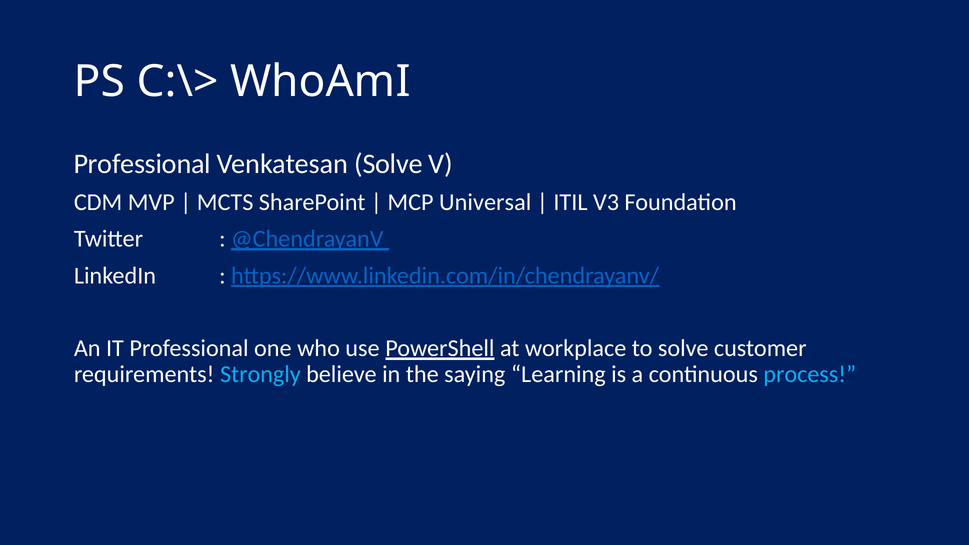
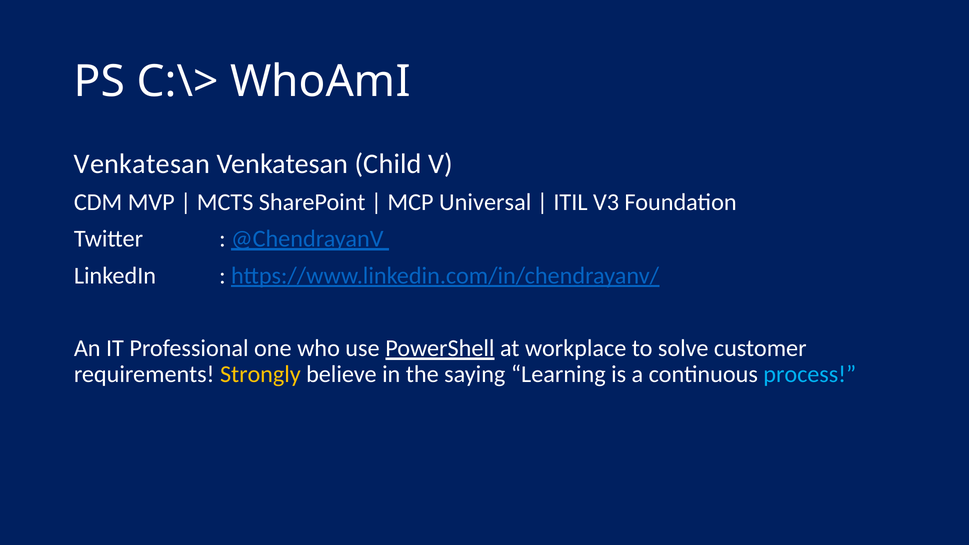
Professional at (142, 164): Professional -> Venkatesan
Venkatesan Solve: Solve -> Child
Strongly colour: light blue -> yellow
